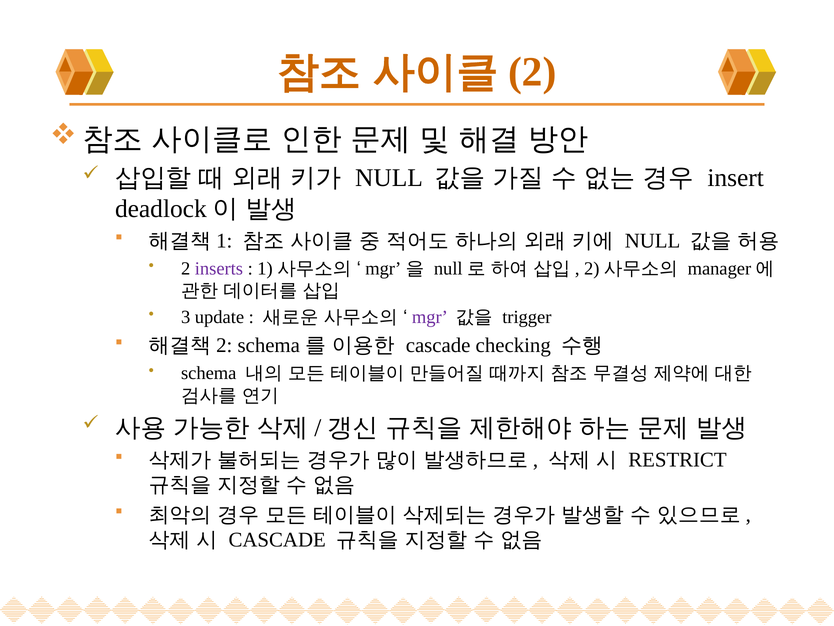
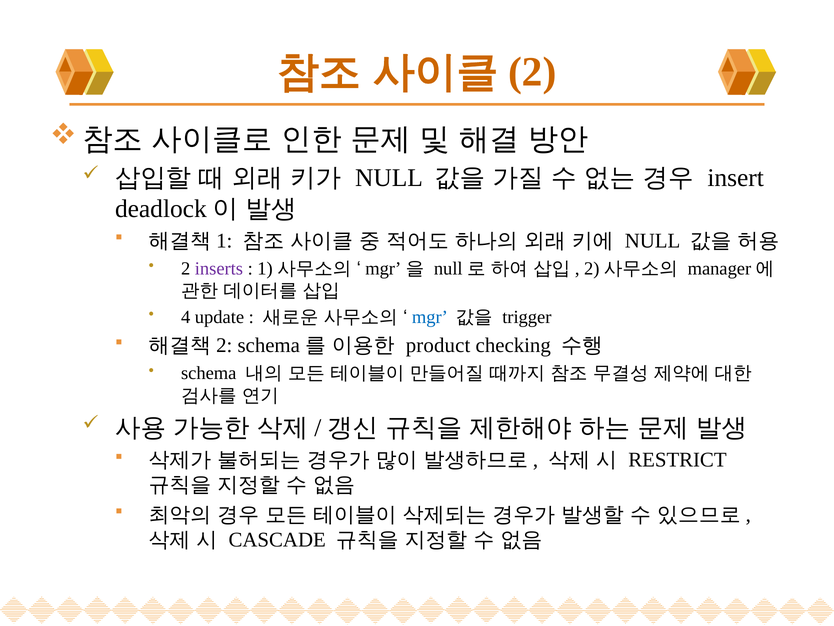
3: 3 -> 4
mgr colour: purple -> blue
cascade at (438, 345): cascade -> product
